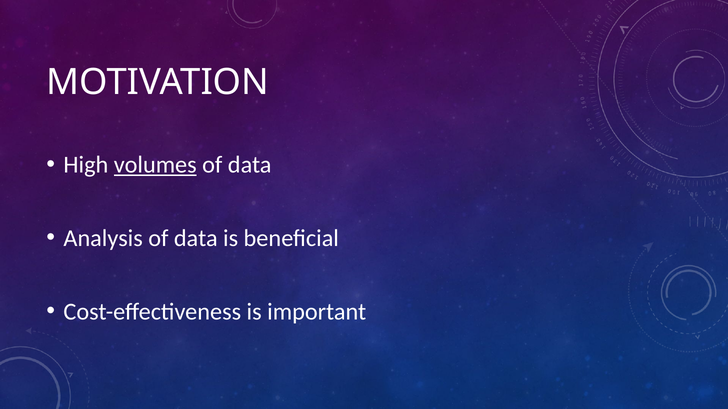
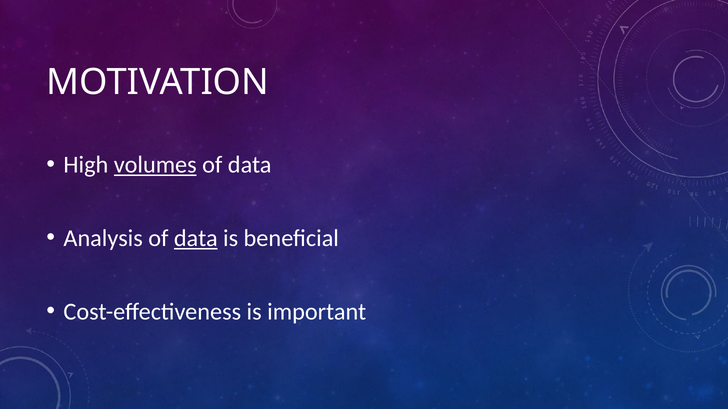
data at (196, 239) underline: none -> present
